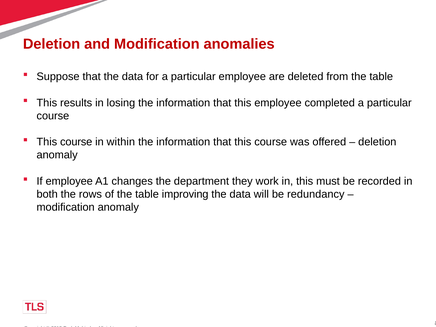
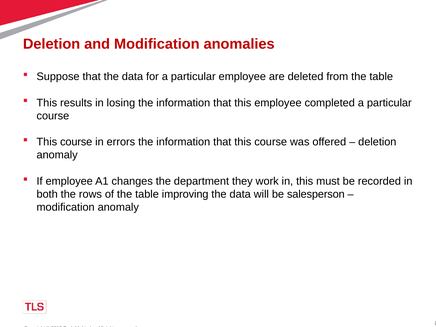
within: within -> errors
redundancy: redundancy -> salesperson
